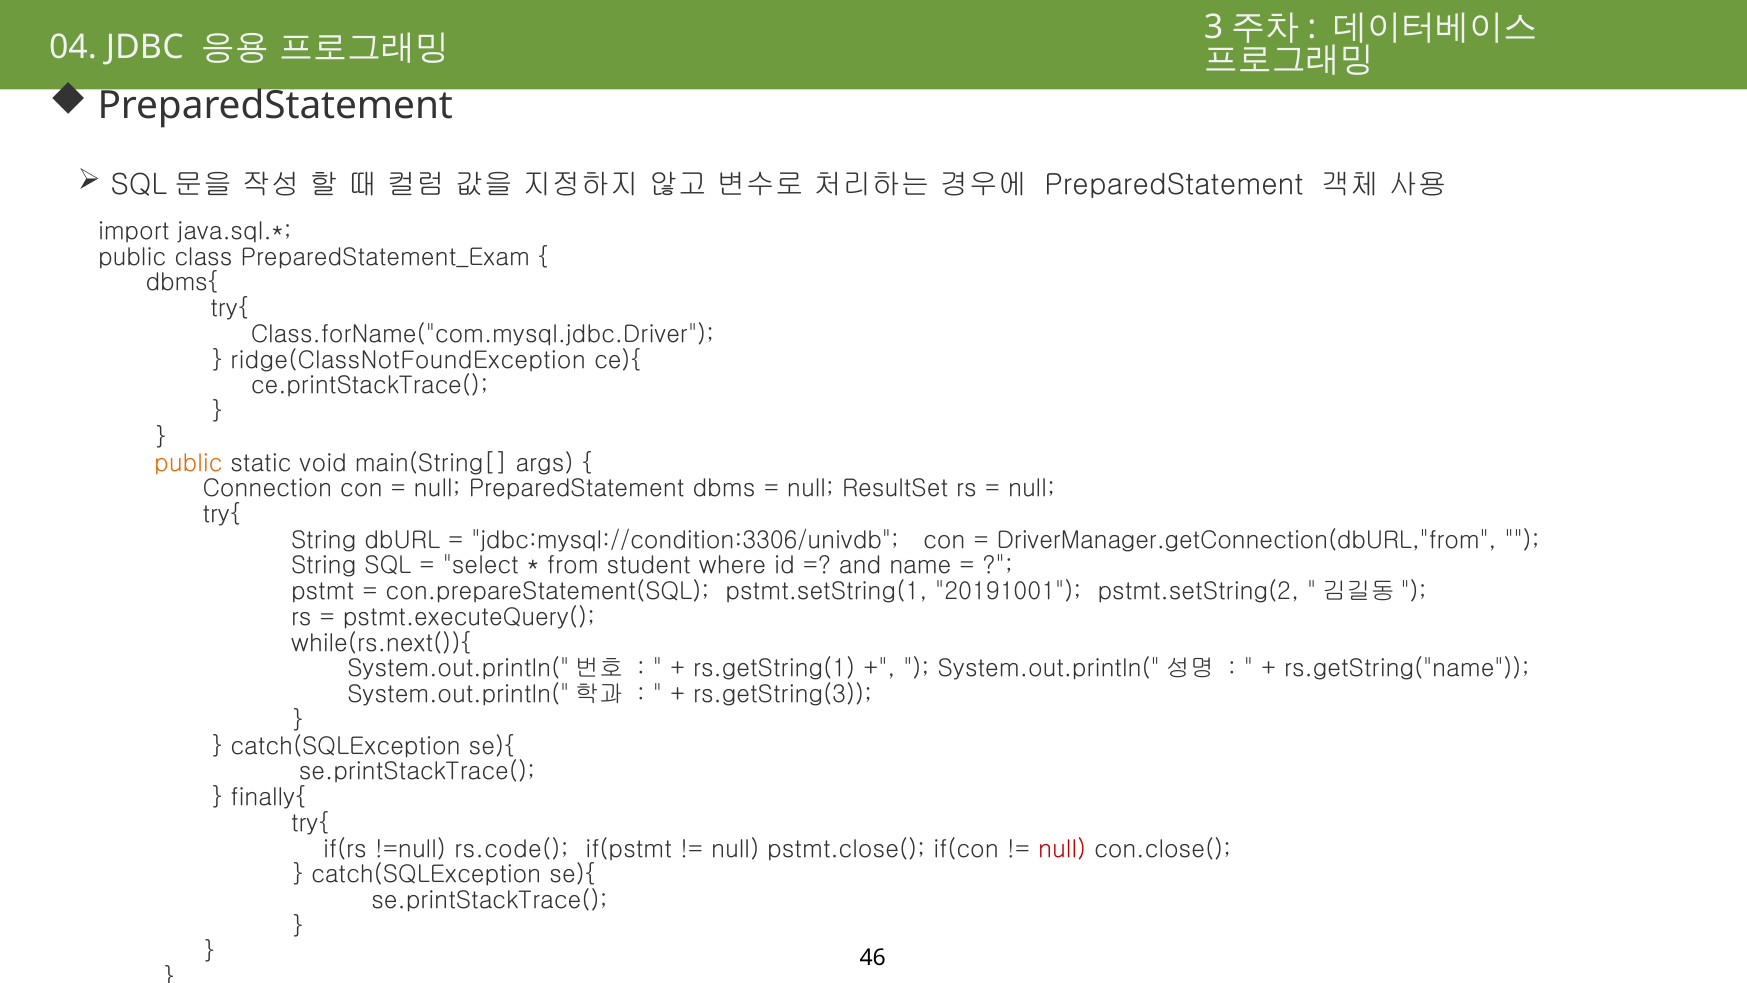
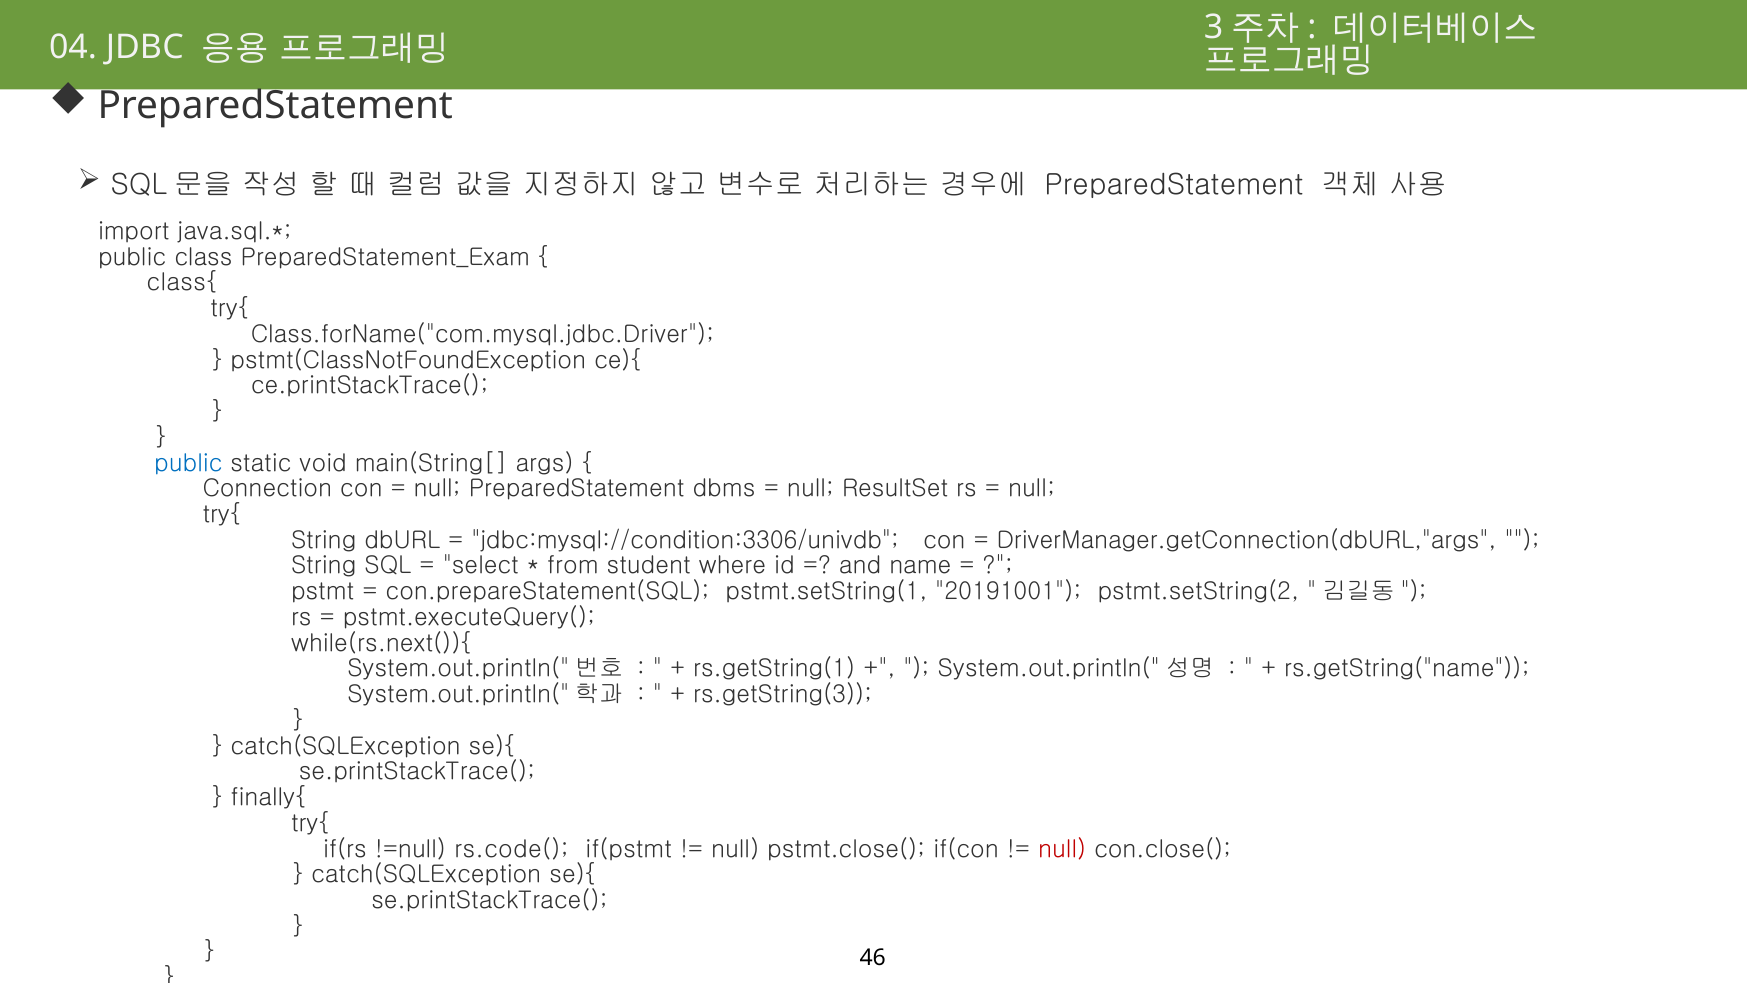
dbms{: dbms{ -> class{
ridge(ClassNotFoundException: ridge(ClassNotFoundException -> pstmt(ClassNotFoundException
public at (188, 463) colour: orange -> blue
DriverManager.getConnection(dbURL,"from: DriverManager.getConnection(dbURL,"from -> DriverManager.getConnection(dbURL,"args
